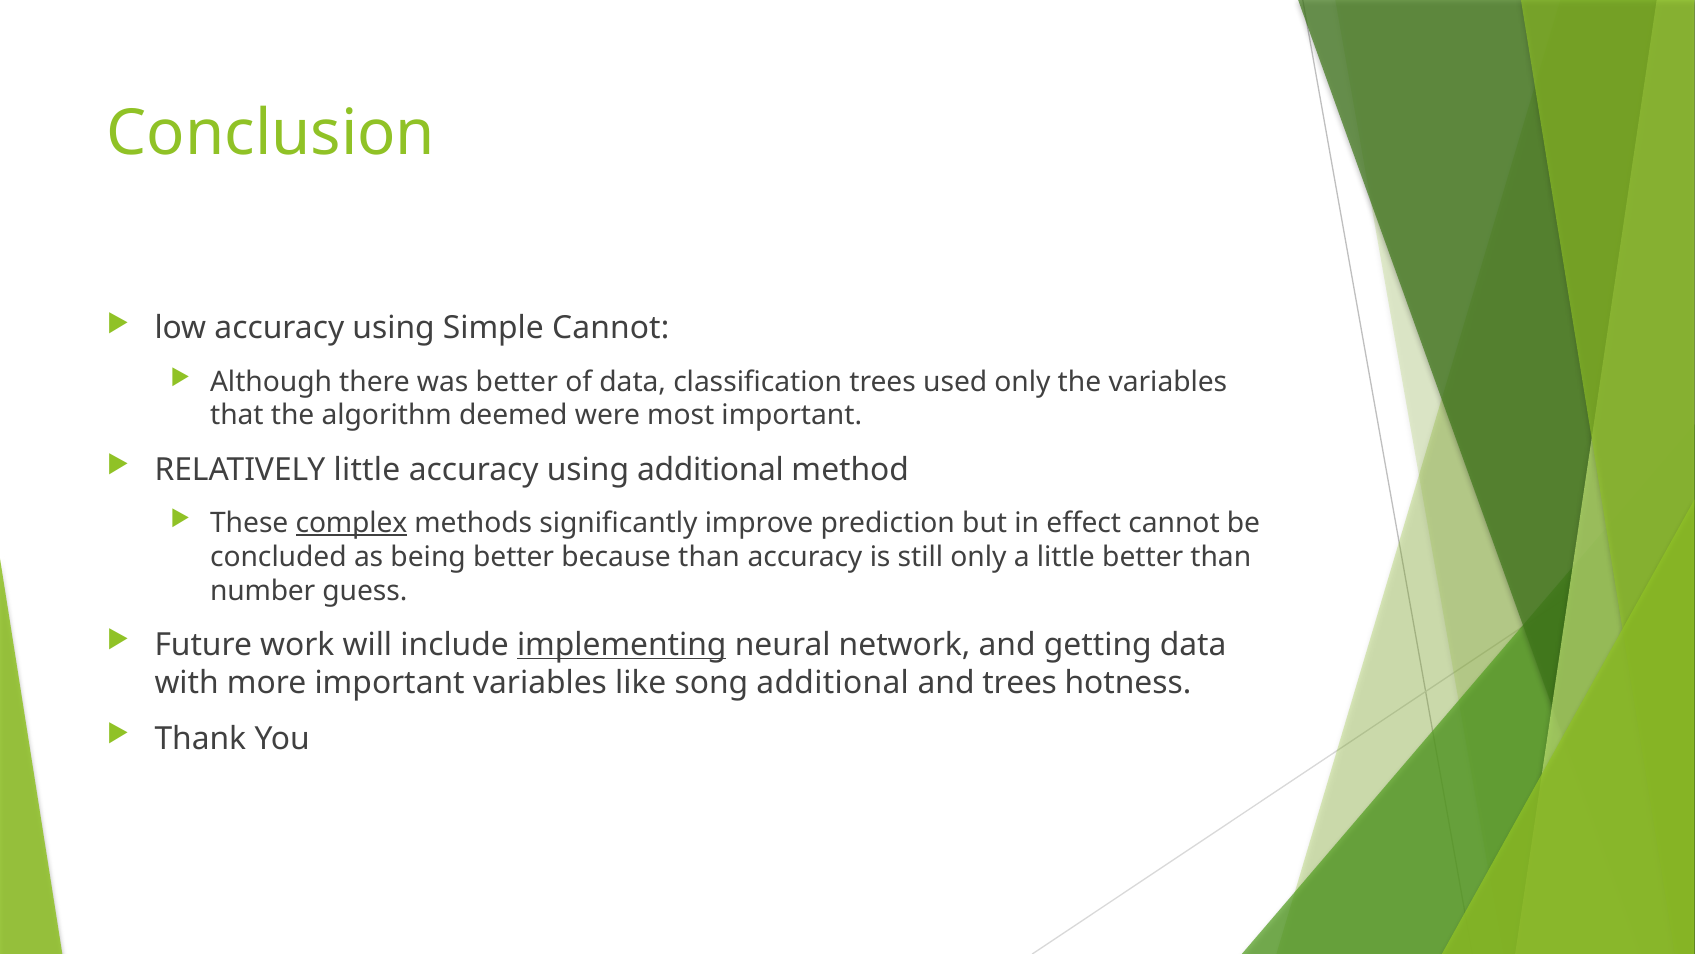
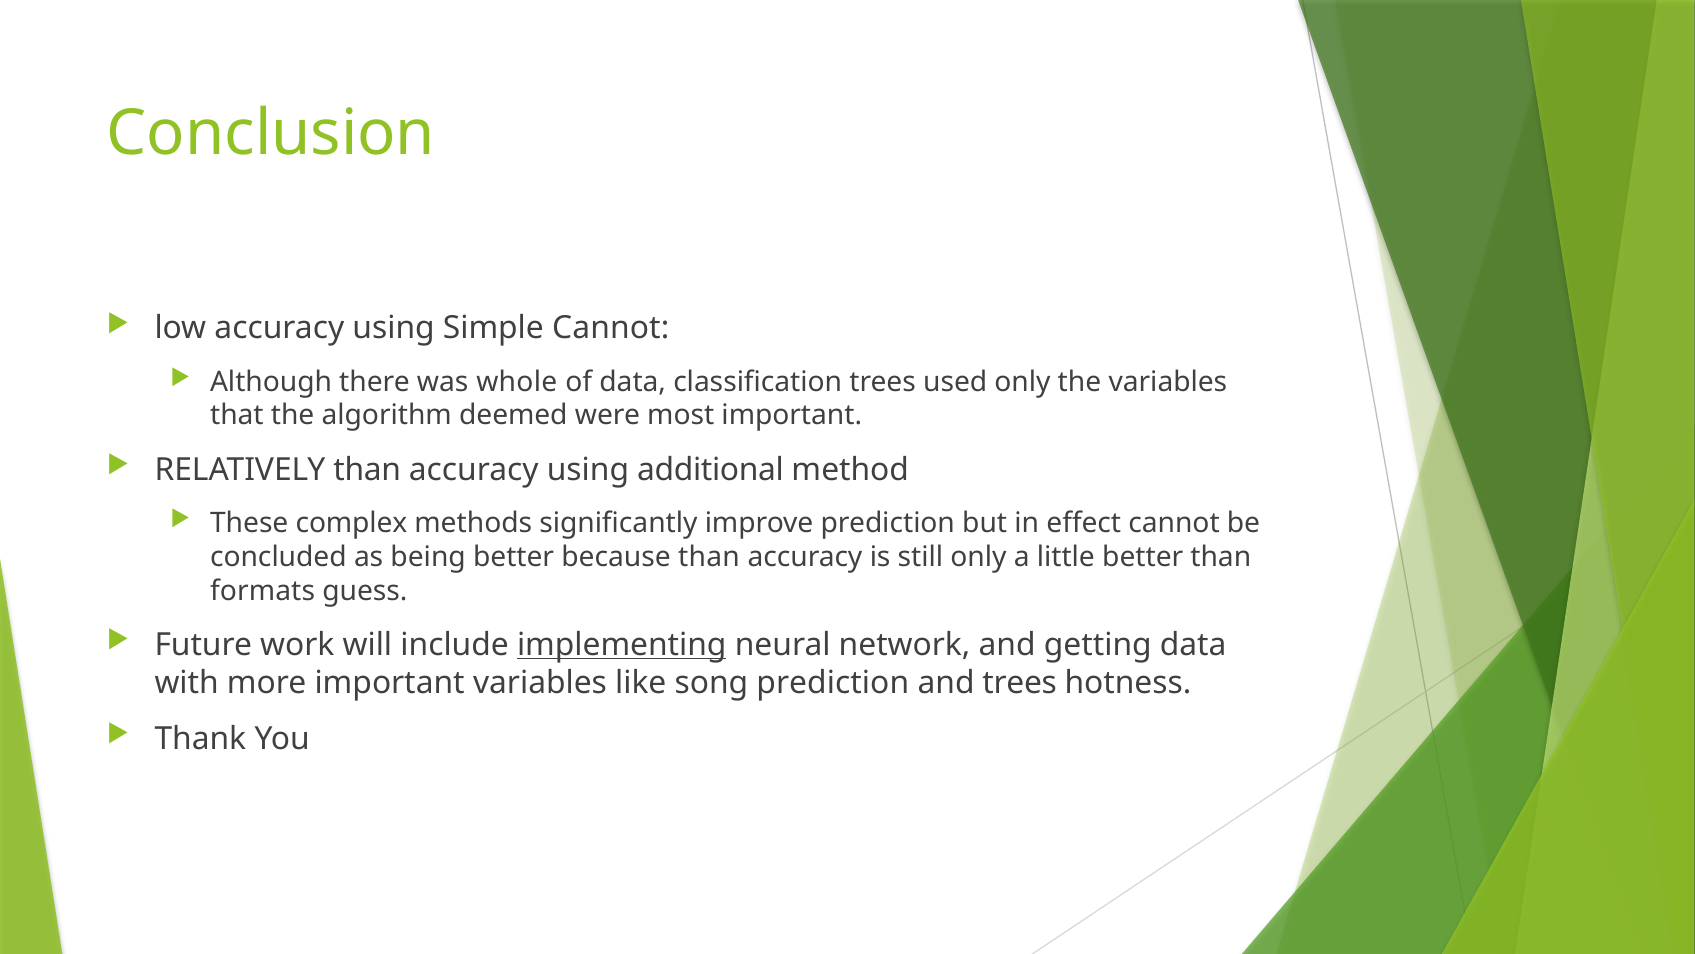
was better: better -> whole
RELATIVELY little: little -> than
complex underline: present -> none
number: number -> formats
song additional: additional -> prediction
